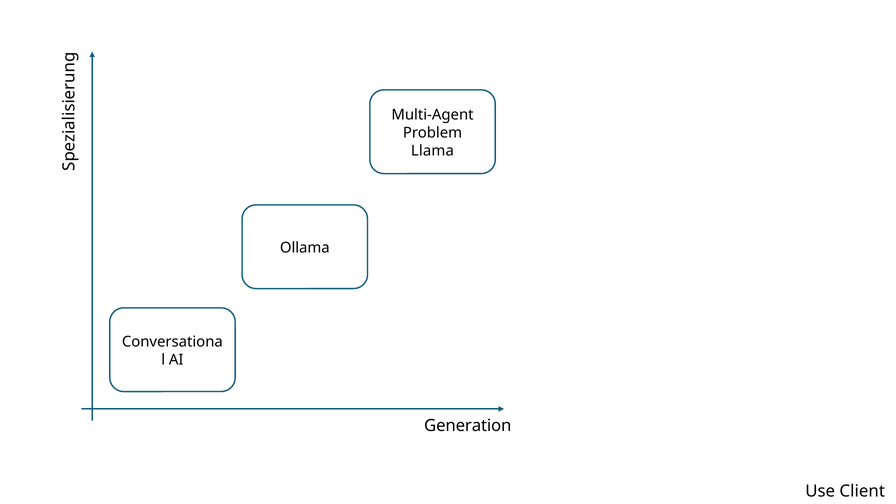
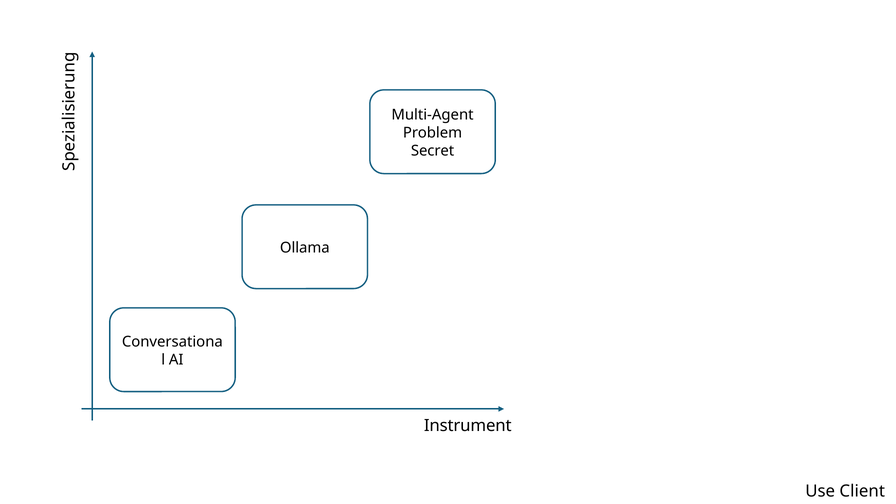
Llama: Llama -> Secret
Generation: Generation -> Instrument
